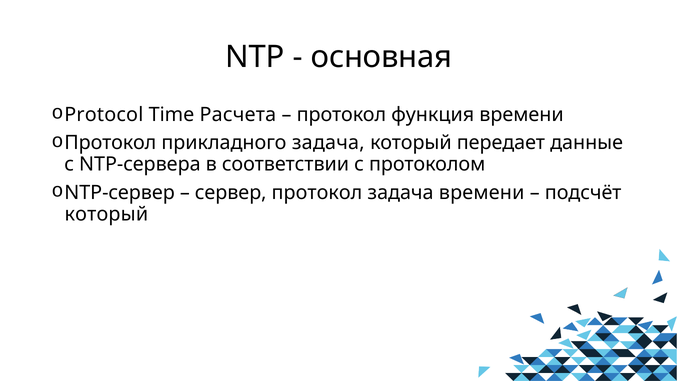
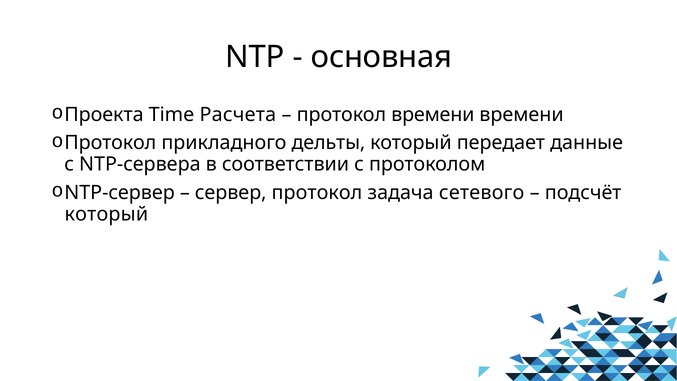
Protocol: Protocol -> Проекта
протокол функция: функция -> времени
прикладного задача: задача -> дельты
задача времени: времени -> сетевого
